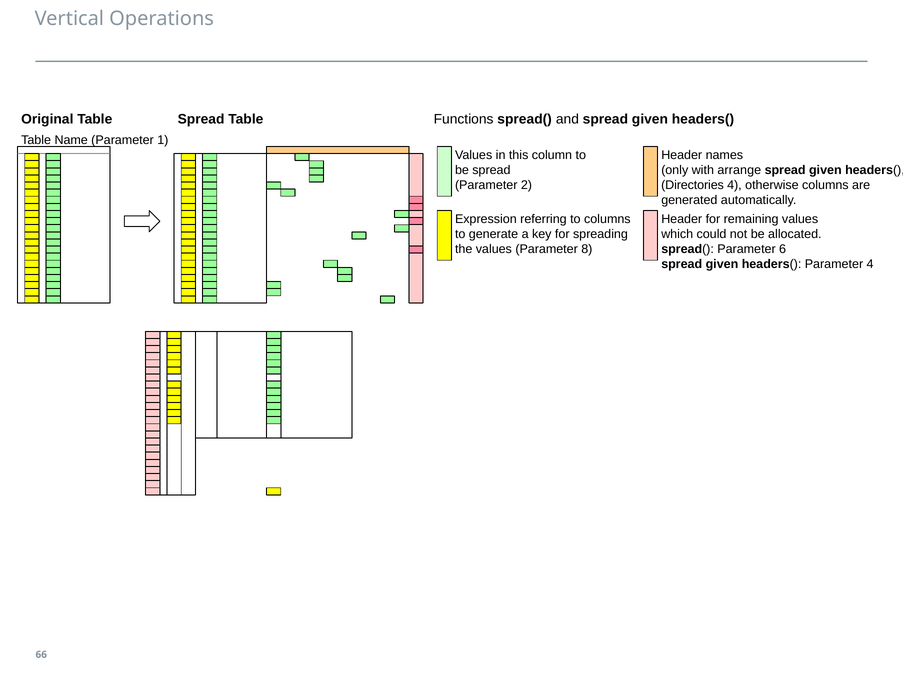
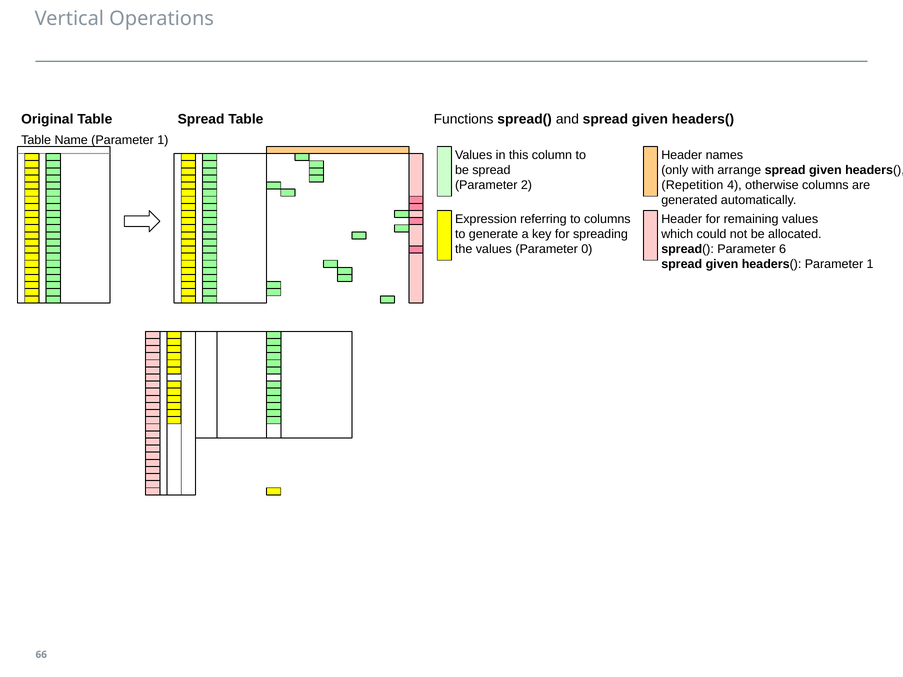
Directories: Directories -> Repetition
8: 8 -> 0
headers( Parameter 4: 4 -> 1
